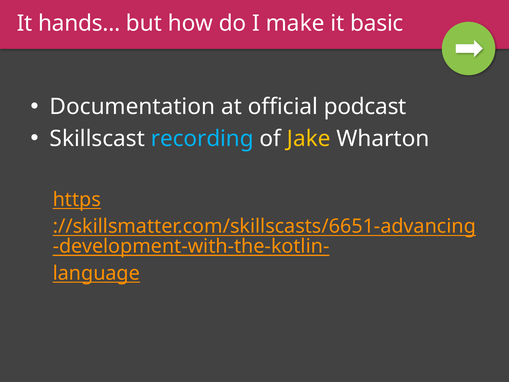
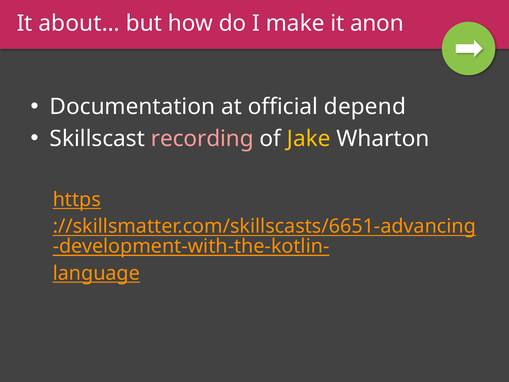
hands…: hands… -> about…
basic: basic -> anon
podcast: podcast -> depend
recording colour: light blue -> pink
